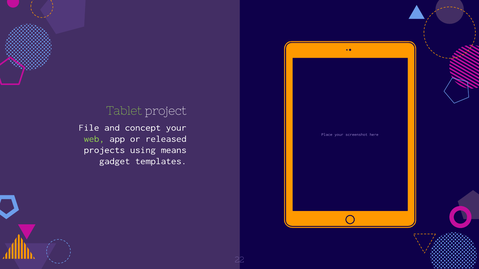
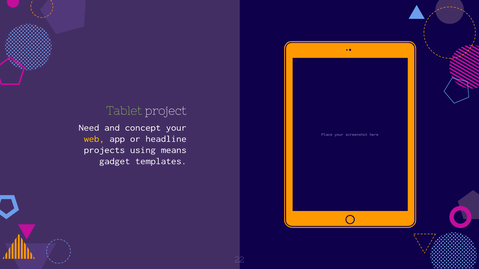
File: File -> Need
web colour: light green -> yellow
released: released -> headline
